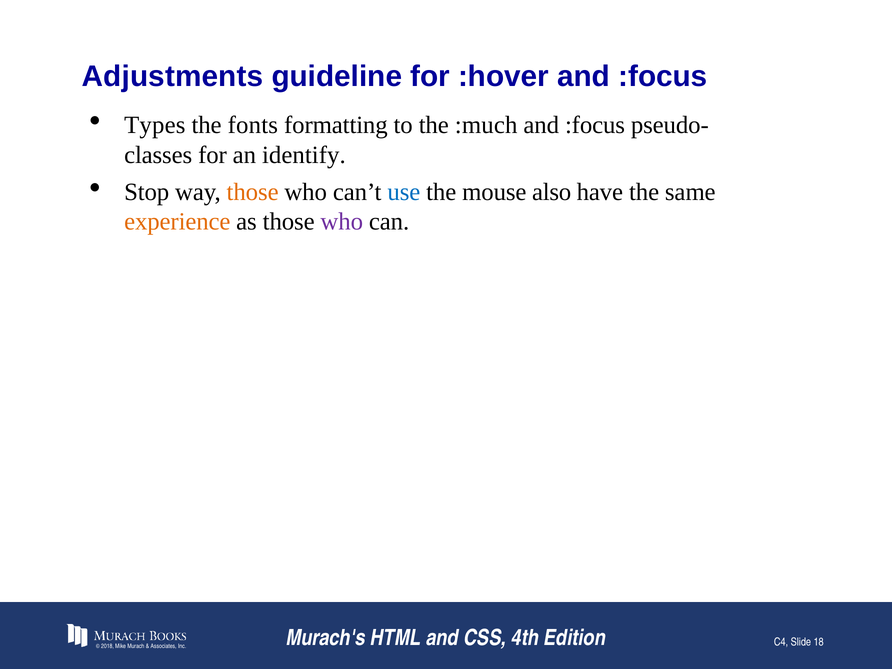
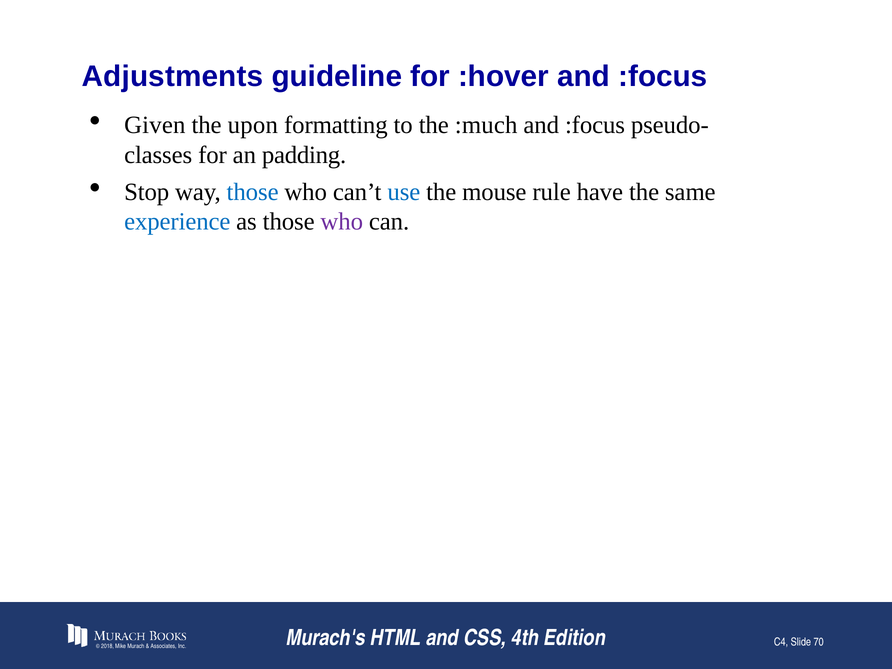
Types: Types -> Given
fonts: fonts -> upon
identify: identify -> padding
those at (253, 192) colour: orange -> blue
also: also -> rule
experience colour: orange -> blue
18: 18 -> 70
